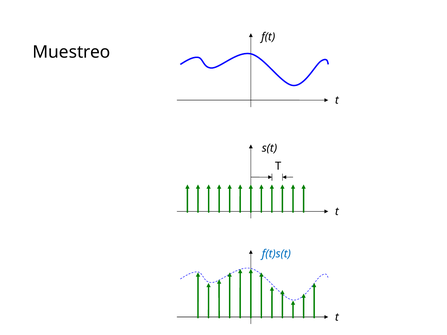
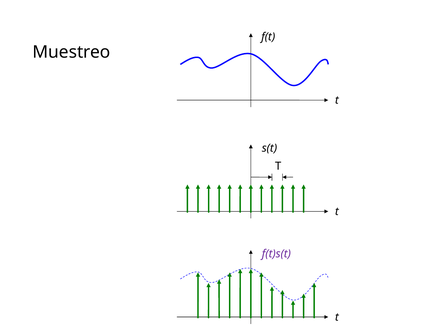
f(t)s(t colour: blue -> purple
